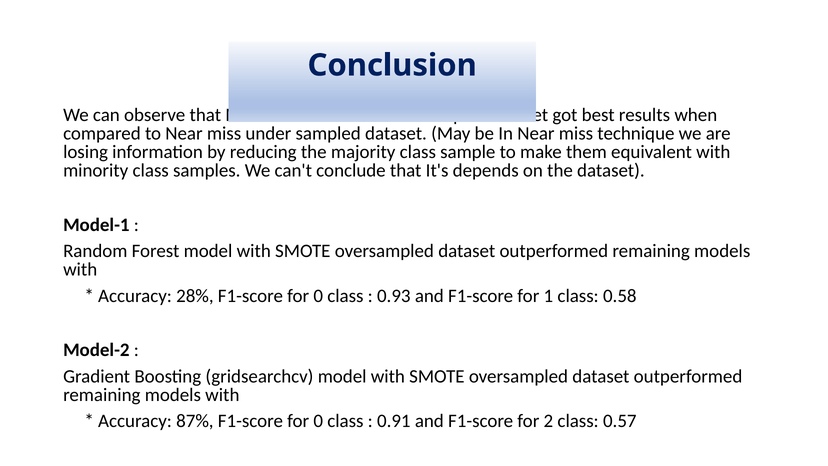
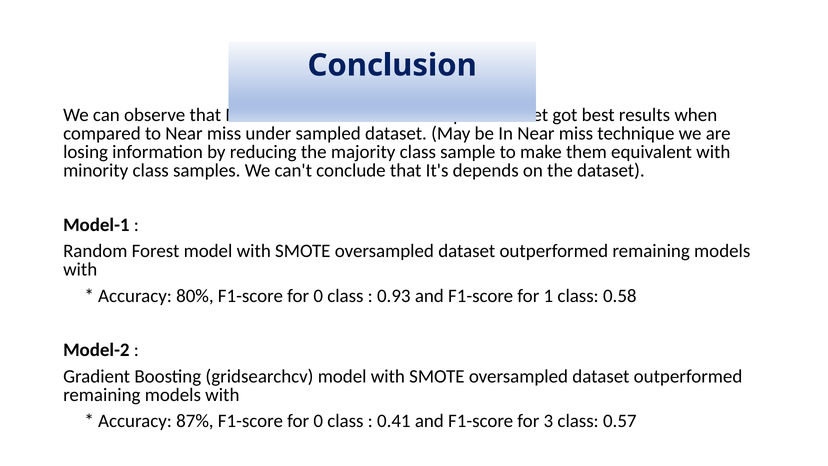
28%: 28% -> 80%
0.91: 0.91 -> 0.41
2: 2 -> 3
